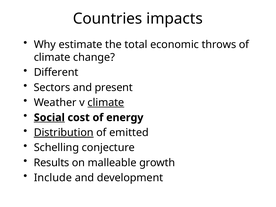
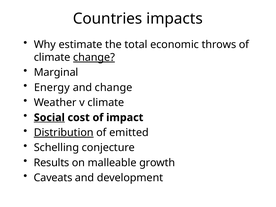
change at (94, 57) underline: none -> present
Different: Different -> Marginal
Sectors: Sectors -> Energy
and present: present -> change
climate at (106, 103) underline: present -> none
energy: energy -> impact
Include: Include -> Caveats
